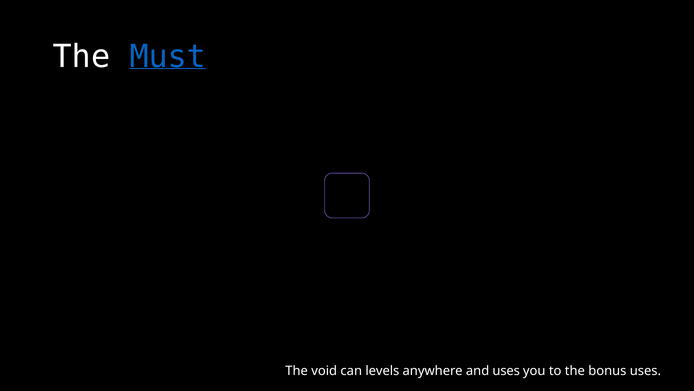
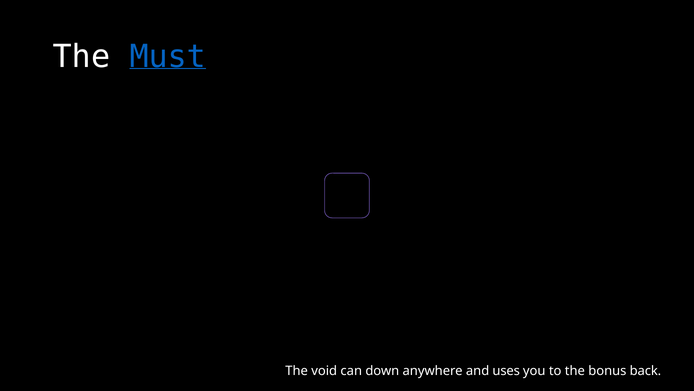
levels: levels -> down
bonus uses: uses -> back
